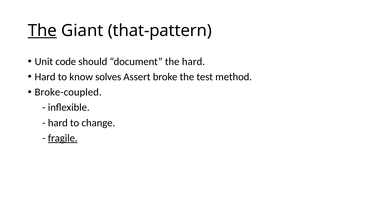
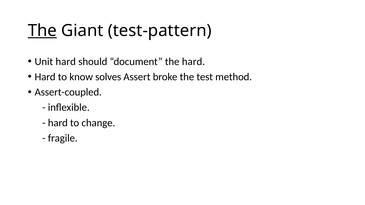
that-pattern: that-pattern -> test-pattern
Unit code: code -> hard
Broke-coupled: Broke-coupled -> Assert-coupled
fragile underline: present -> none
